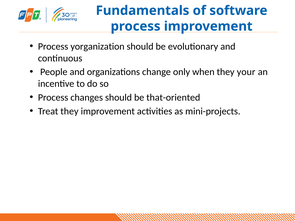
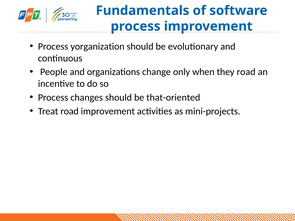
they your: your -> road
Treat they: they -> road
